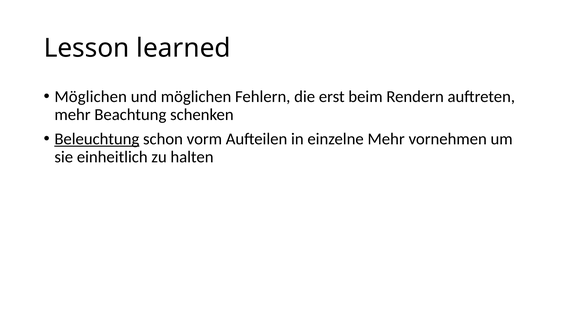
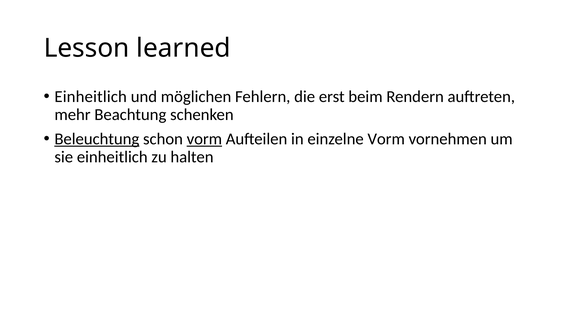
Möglichen at (91, 97): Möglichen -> Einheitlich
vorm at (204, 139) underline: none -> present
einzelne Mehr: Mehr -> Vorm
